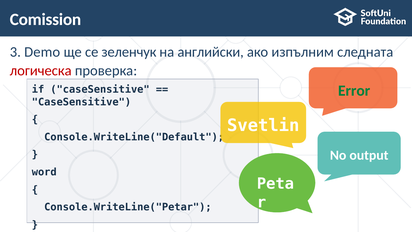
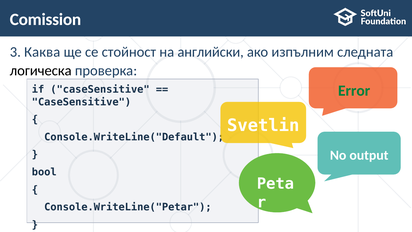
Demo: Demo -> Каква
зеленчук: зеленчук -> стойност
логическа colour: red -> black
word: word -> bool
